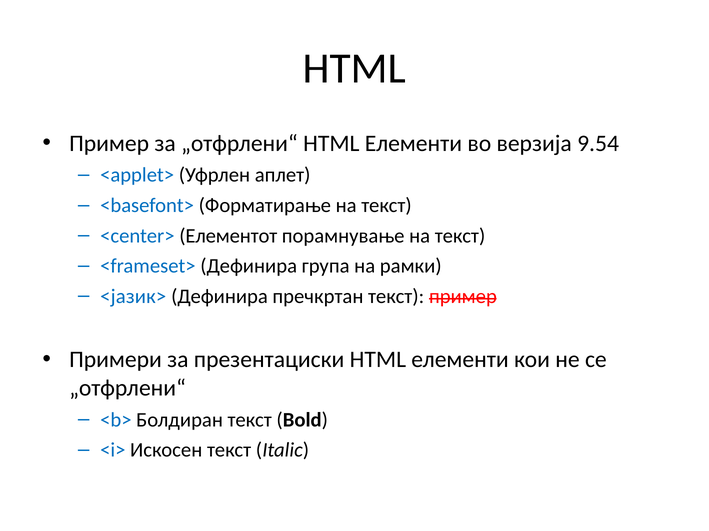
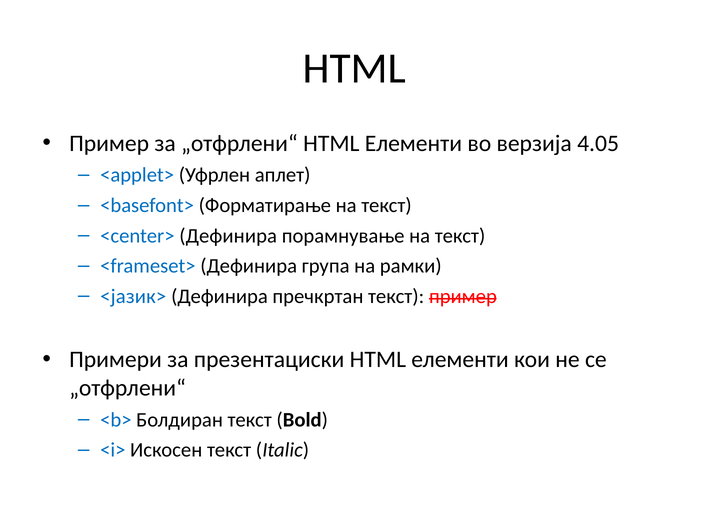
9.54: 9.54 -> 4.05
<center> Елементот: Елементот -> Дефинира
